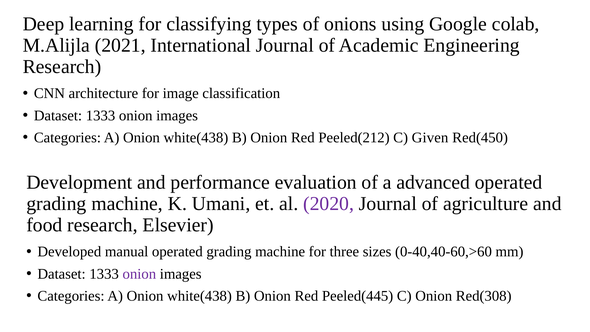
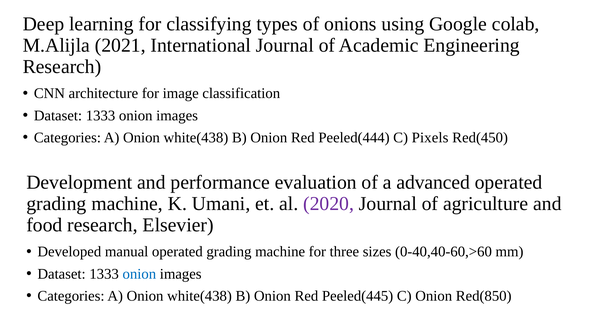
Peeled(212: Peeled(212 -> Peeled(444
Given: Given -> Pixels
onion at (139, 274) colour: purple -> blue
Red(308: Red(308 -> Red(850
